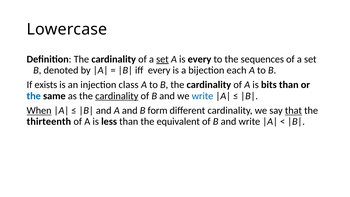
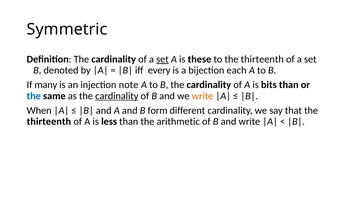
Lowercase: Lowercase -> Symmetric
is every: every -> these
to the sequences: sequences -> thirteenth
exists: exists -> many
class: class -> note
write at (203, 96) colour: blue -> orange
When underline: present -> none
that underline: present -> none
equivalent: equivalent -> arithmetic
